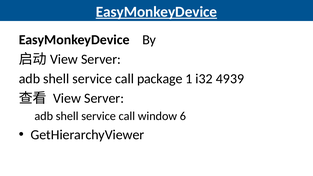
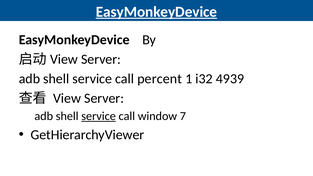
package: package -> percent
service at (99, 116) underline: none -> present
6: 6 -> 7
